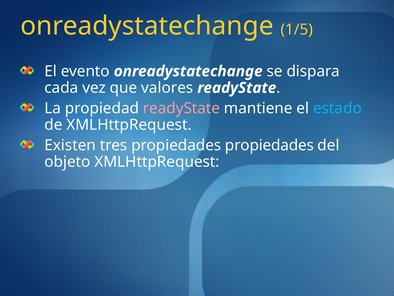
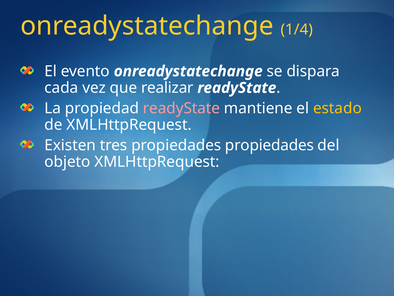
1/5: 1/5 -> 1/4
valores: valores -> realizar
estado colour: light blue -> yellow
